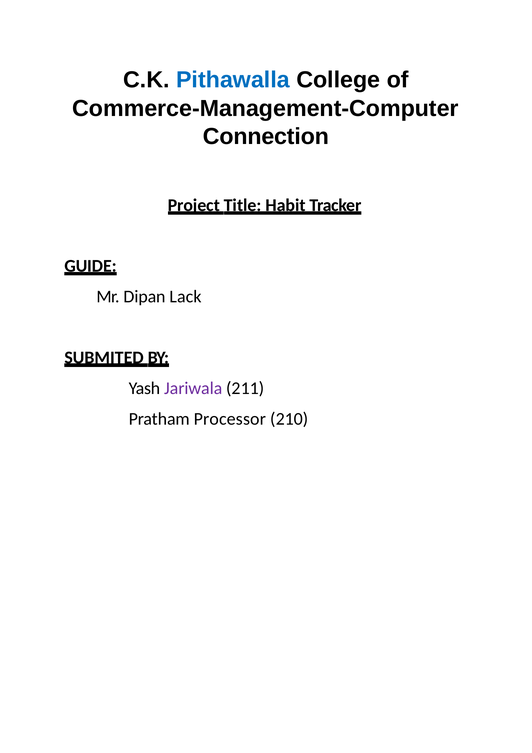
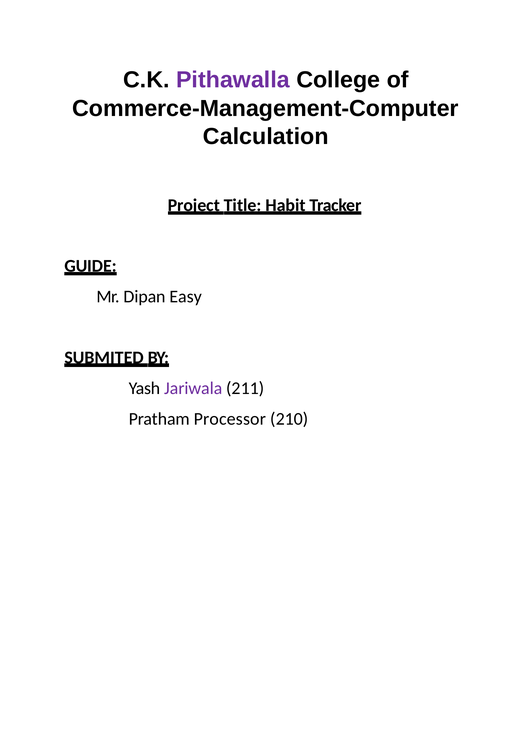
Pithawalla colour: blue -> purple
Connection: Connection -> Calculation
Lack: Lack -> Easy
